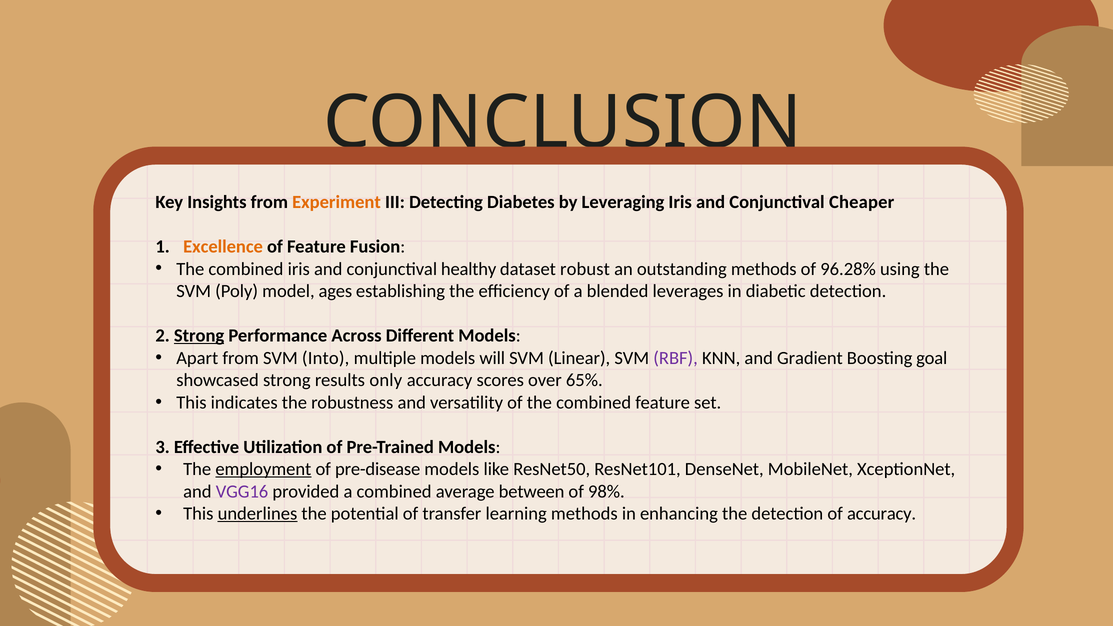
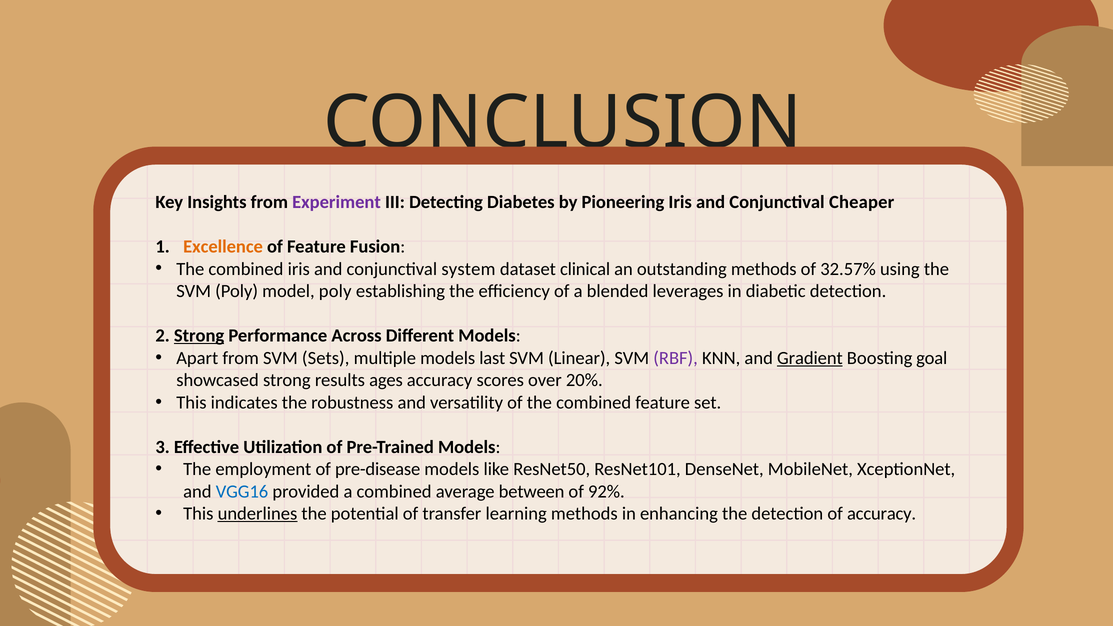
Experiment colour: orange -> purple
Leveraging: Leveraging -> Pioneering
healthy: healthy -> system
robust: robust -> clinical
96.28%: 96.28% -> 32.57%
model ages: ages -> poly
Into: Into -> Sets
will: will -> last
Gradient underline: none -> present
only: only -> ages
65%: 65% -> 20%
employment underline: present -> none
VGG16 colour: purple -> blue
98%: 98% -> 92%
